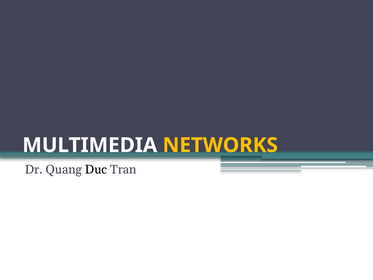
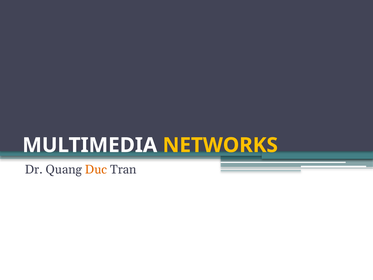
Duc colour: black -> orange
